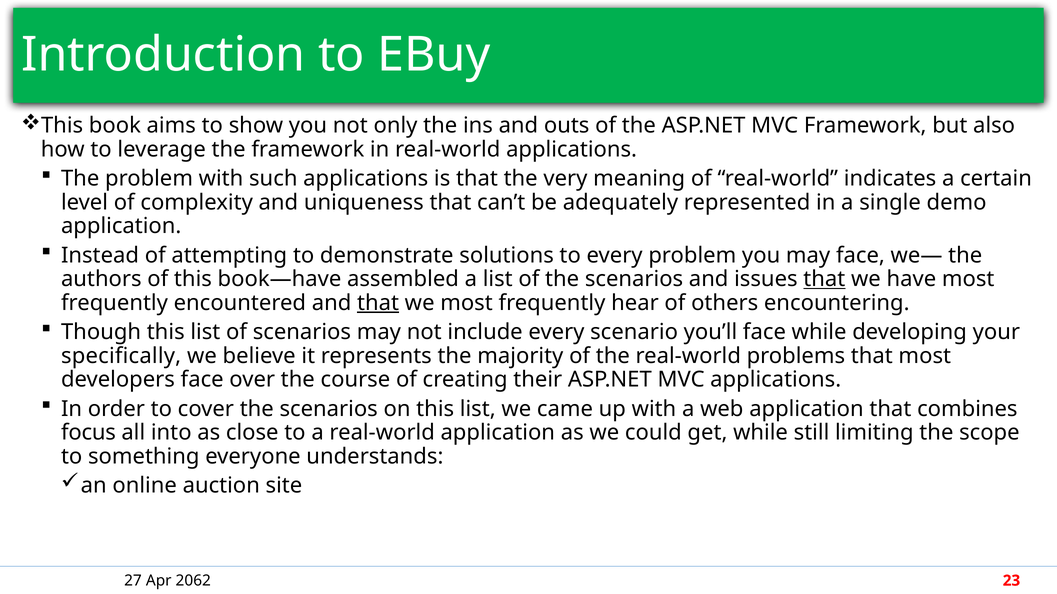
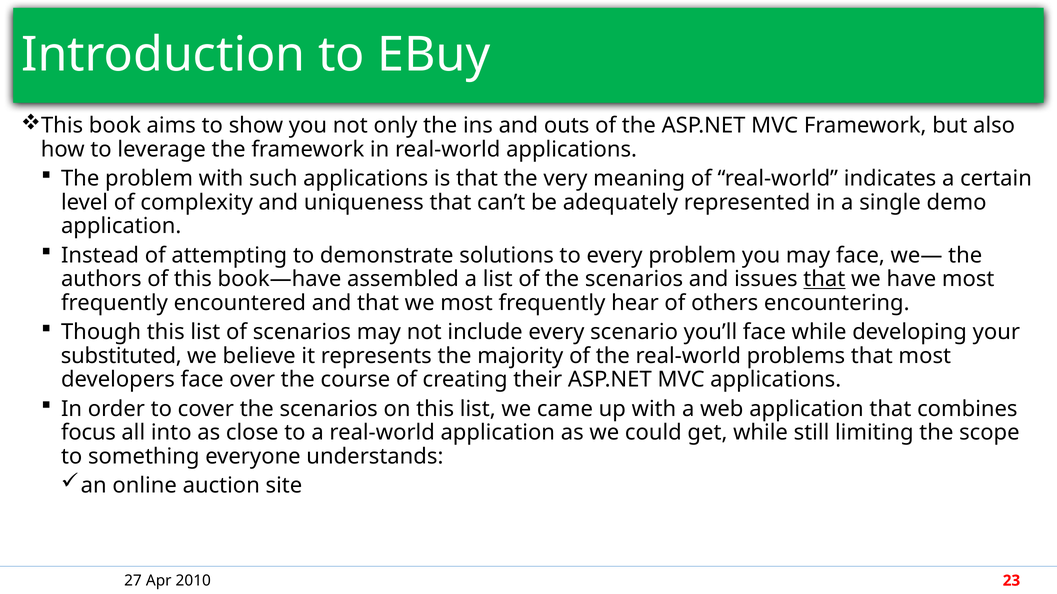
that at (378, 303) underline: present -> none
specifically: specifically -> substituted
2062: 2062 -> 2010
